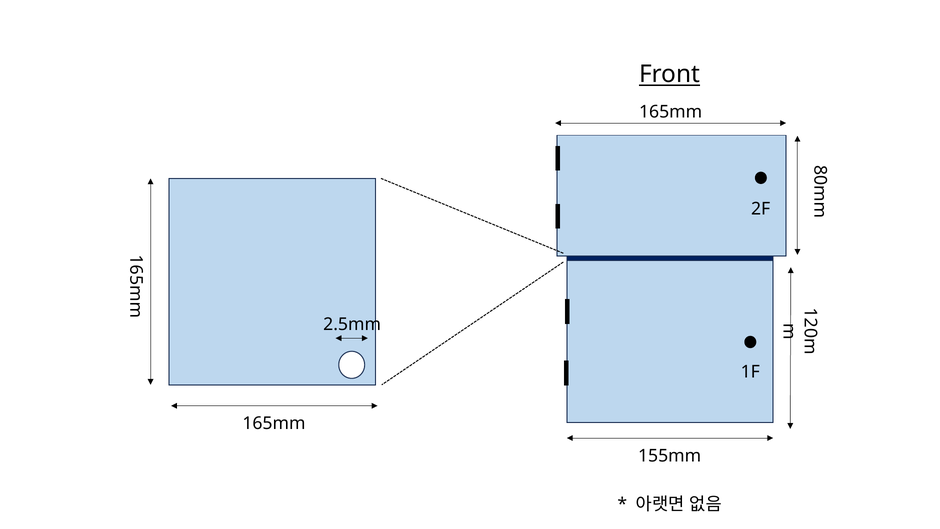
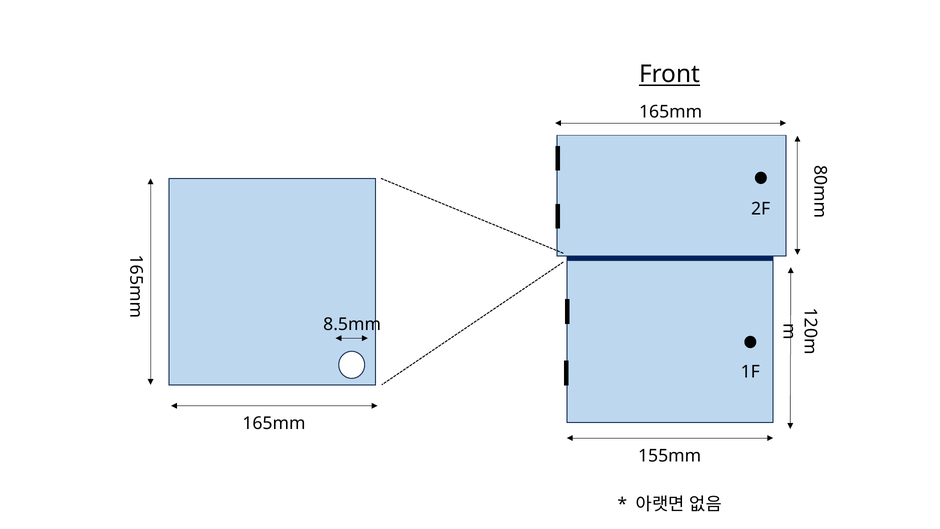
2.5mm: 2.5mm -> 8.5mm
